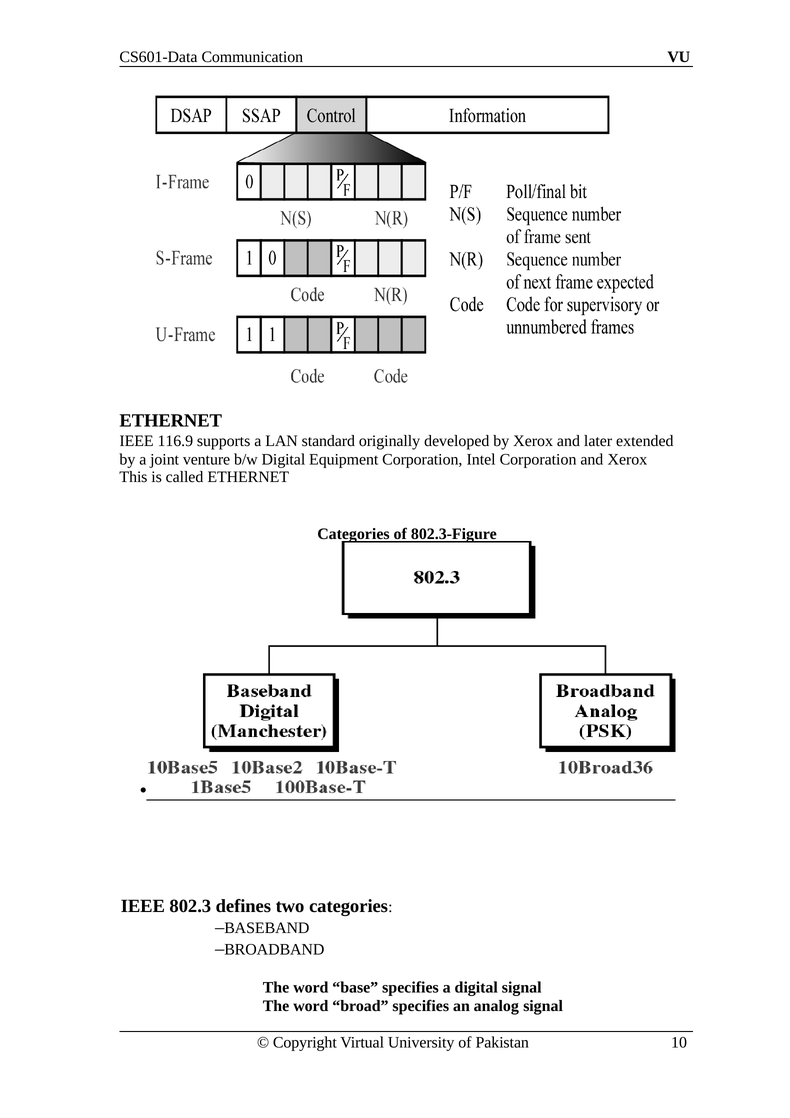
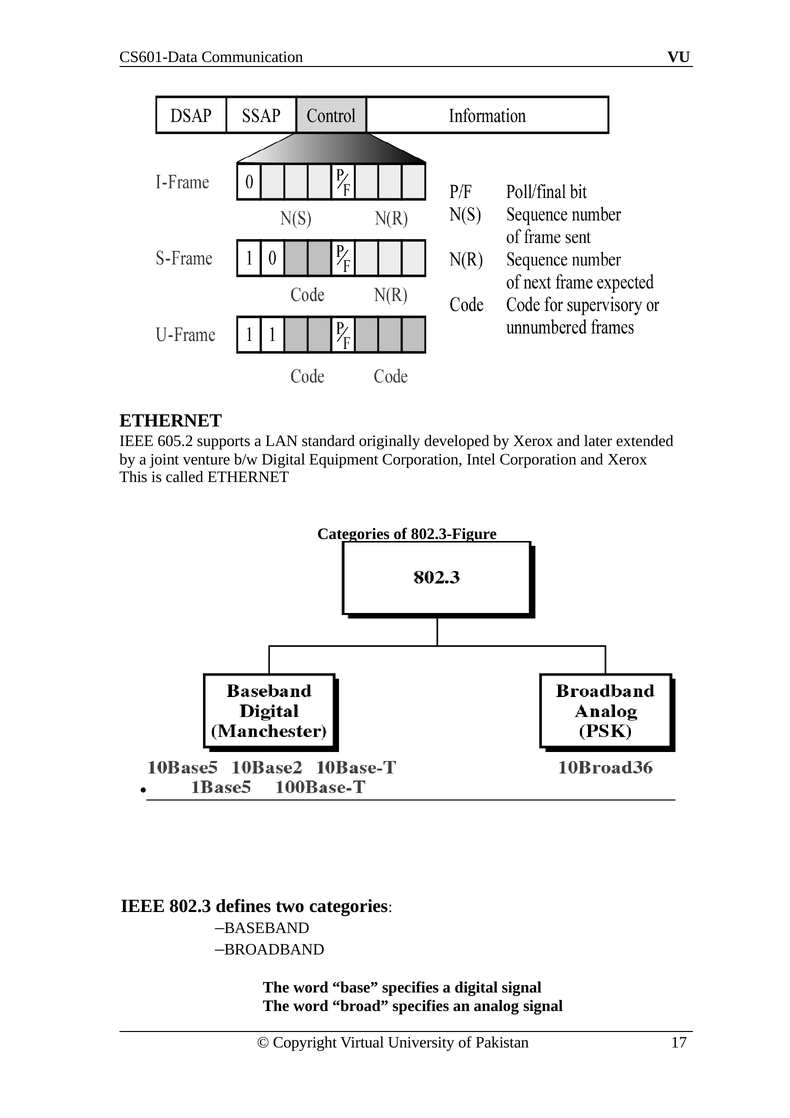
116.9: 116.9 -> 605.2
10: 10 -> 17
